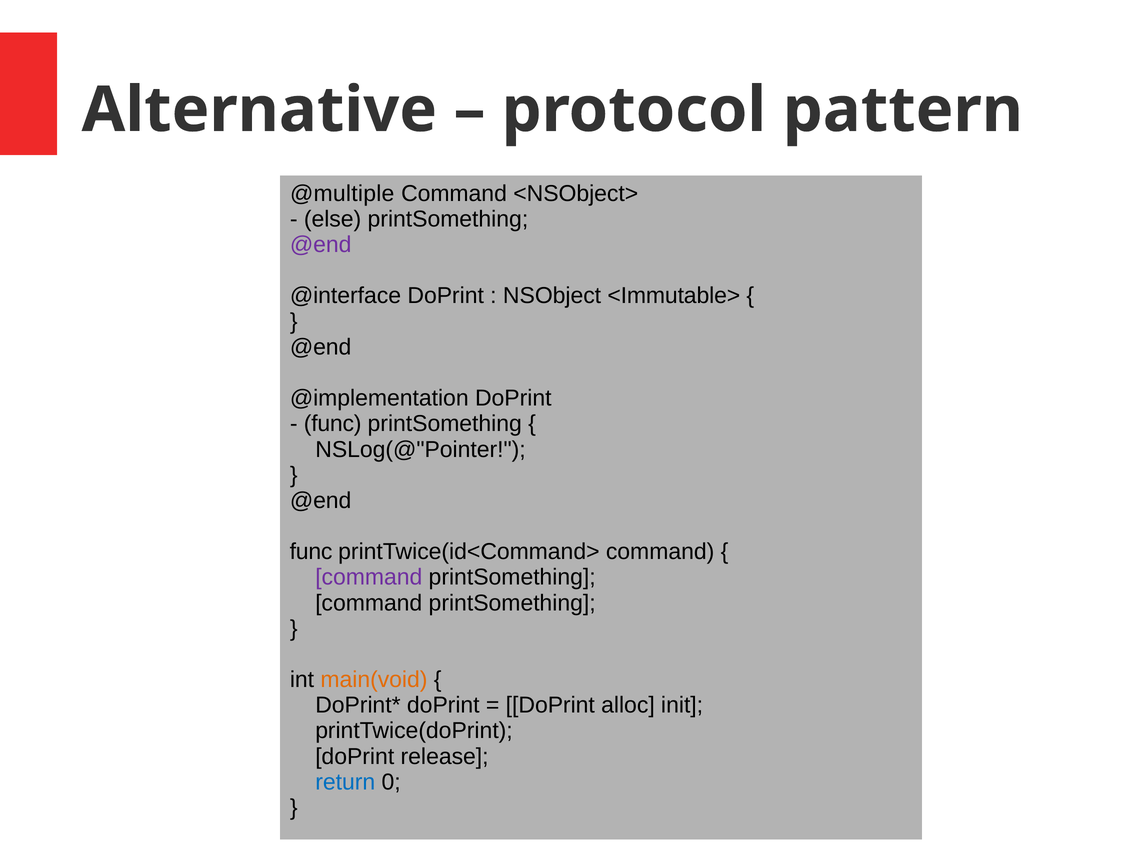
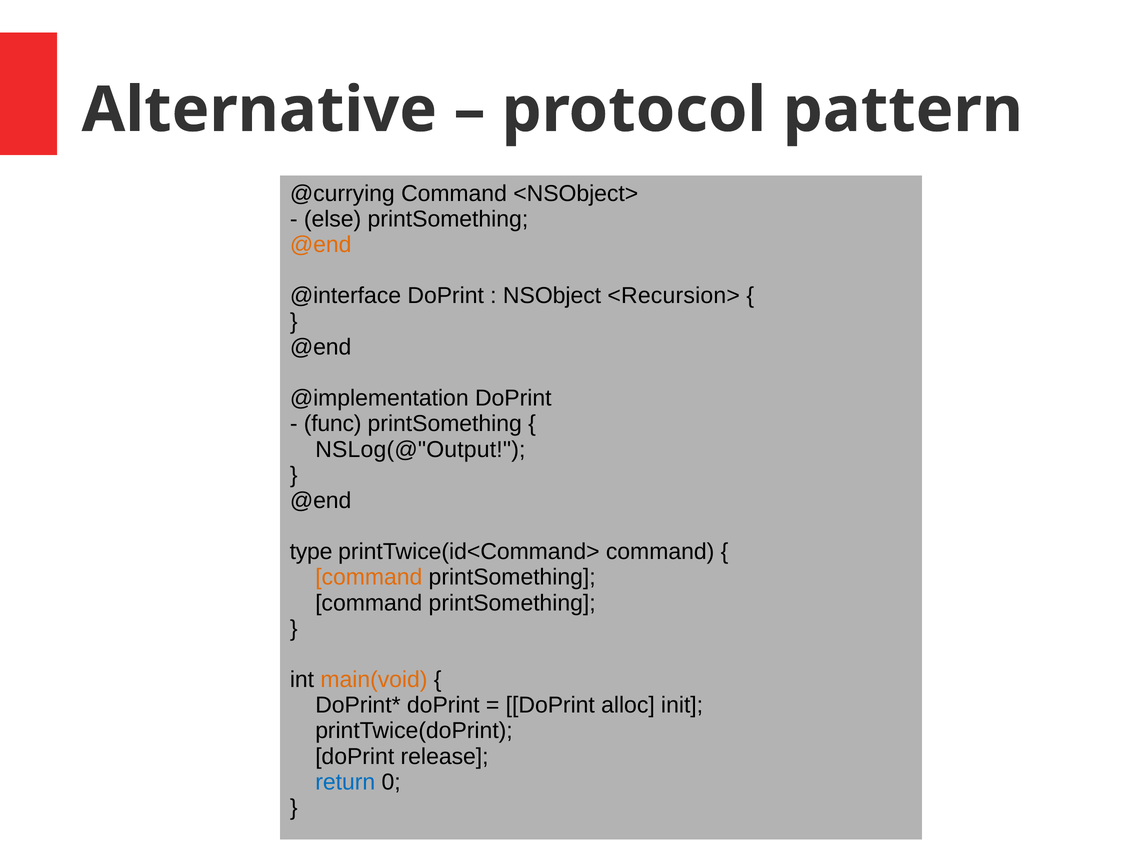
@multiple: @multiple -> @currying
@end at (321, 245) colour: purple -> orange
<Immutable>: <Immutable> -> <Recursion>
NSLog(@"Pointer: NSLog(@"Pointer -> NSLog(@"Output
func at (311, 551): func -> type
command at (369, 577) colour: purple -> orange
